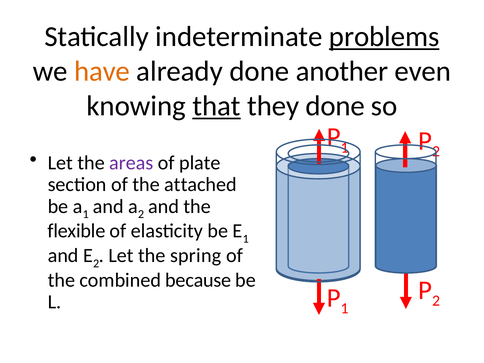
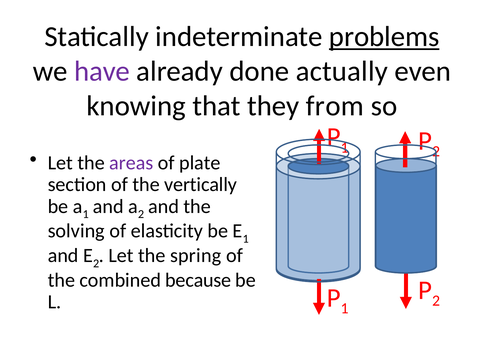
have colour: orange -> purple
another: another -> actually
that underline: present -> none
they done: done -> from
attached: attached -> vertically
flexible: flexible -> solving
